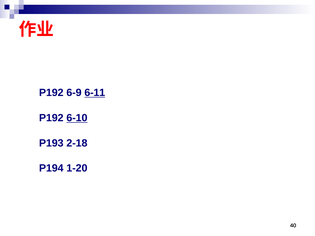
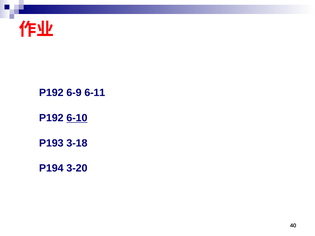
6-11 underline: present -> none
2-18: 2-18 -> 3-18
1-20: 1-20 -> 3-20
